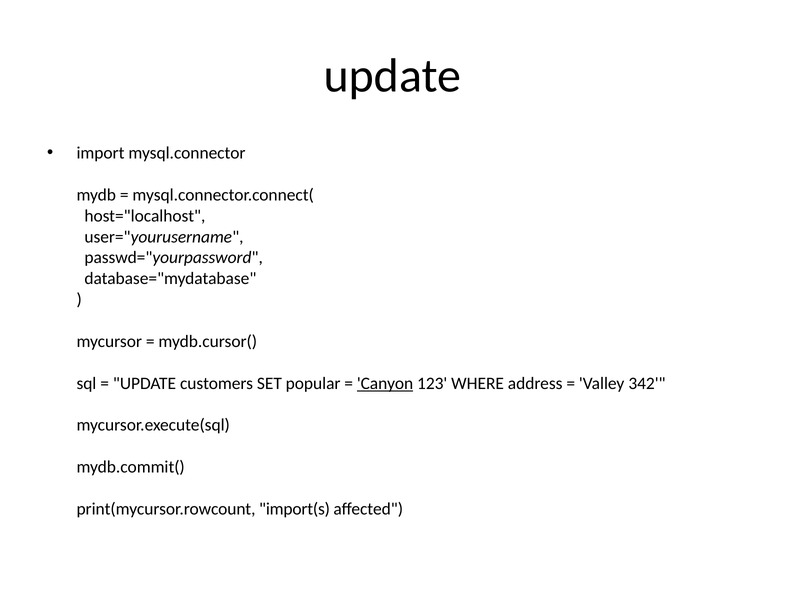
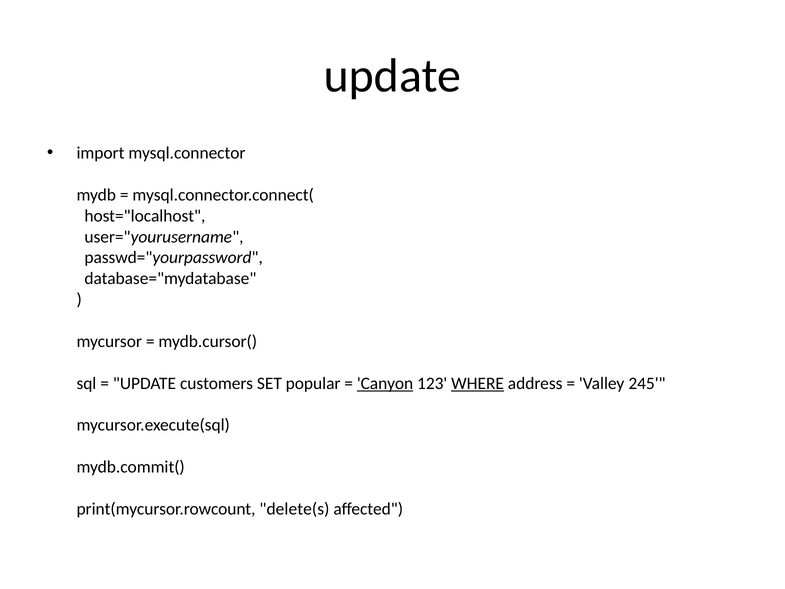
WHERE underline: none -> present
342: 342 -> 245
import(s: import(s -> delete(s
